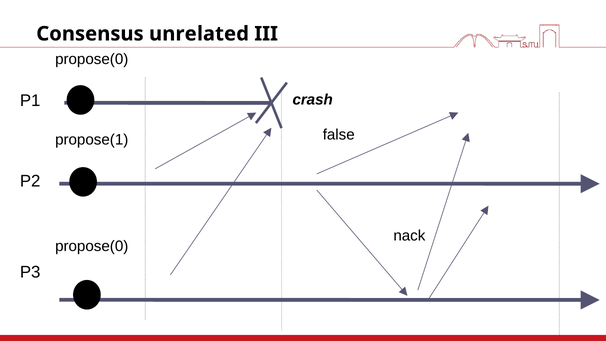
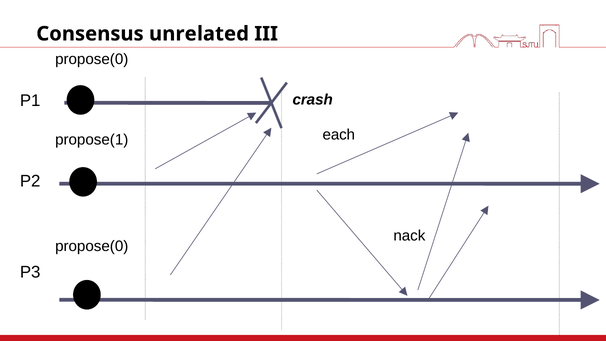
false: false -> each
